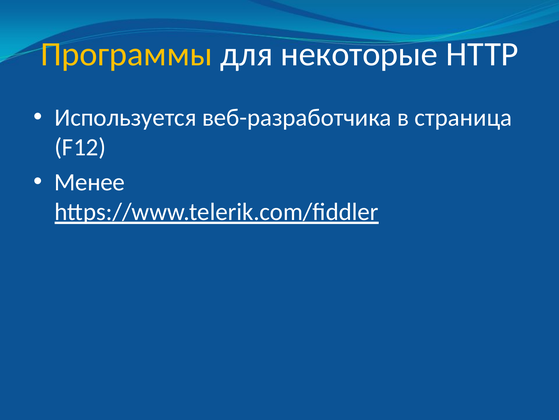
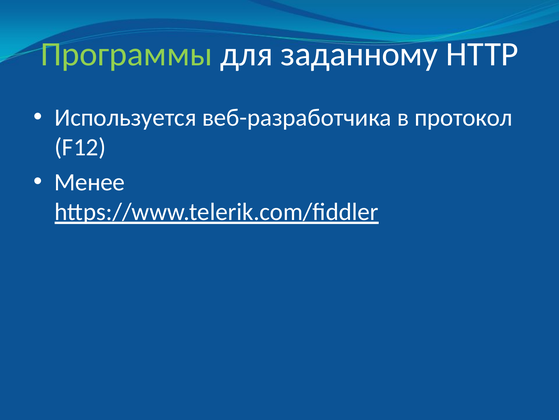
Программы colour: yellow -> light green
некоторые: некоторые -> заданному
страница: страница -> протокол
